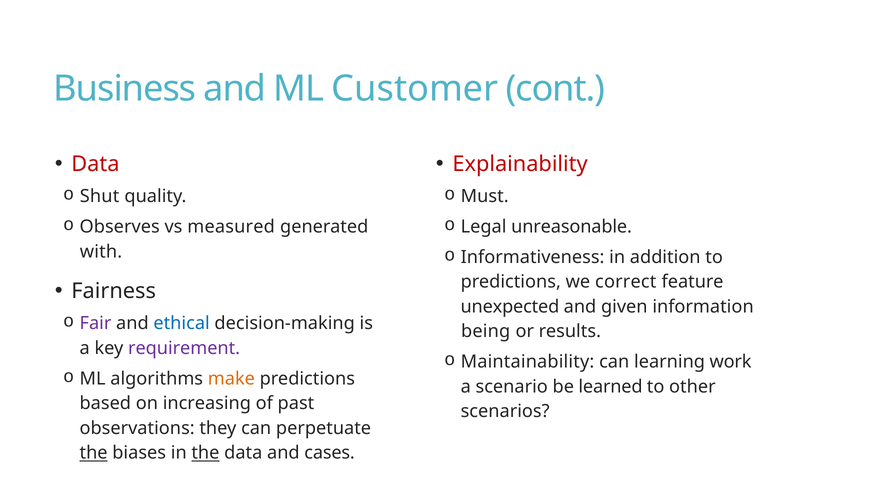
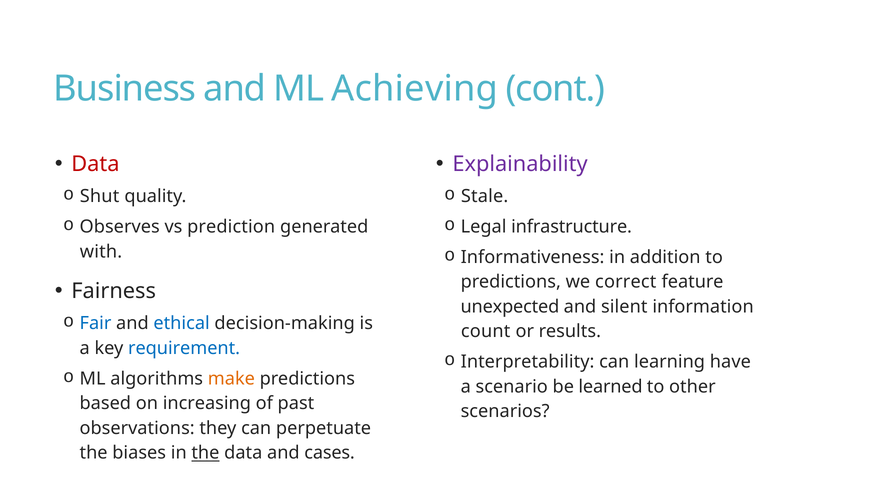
Customer: Customer -> Achieving
Explainability colour: red -> purple
Must: Must -> Stale
measured: measured -> prediction
unreasonable: unreasonable -> infrastructure
given: given -> silent
Fair colour: purple -> blue
being: being -> count
requirement colour: purple -> blue
Maintainability: Maintainability -> Interpretability
work: work -> have
the at (94, 453) underline: present -> none
